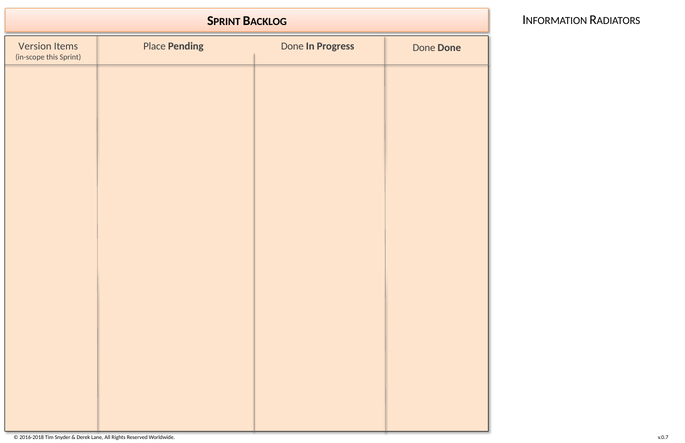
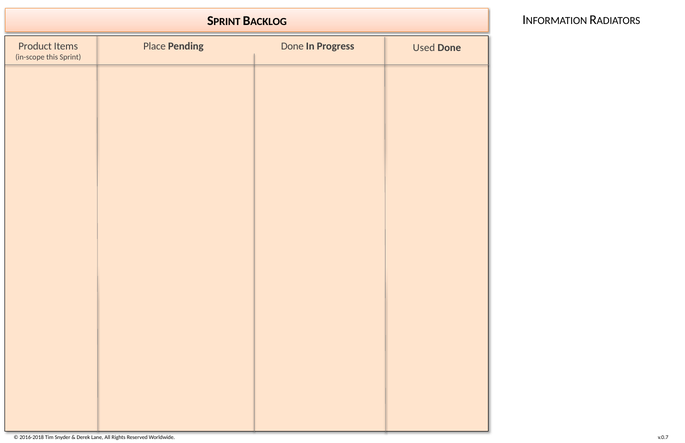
Version: Version -> Product
Progress Done: Done -> Used
